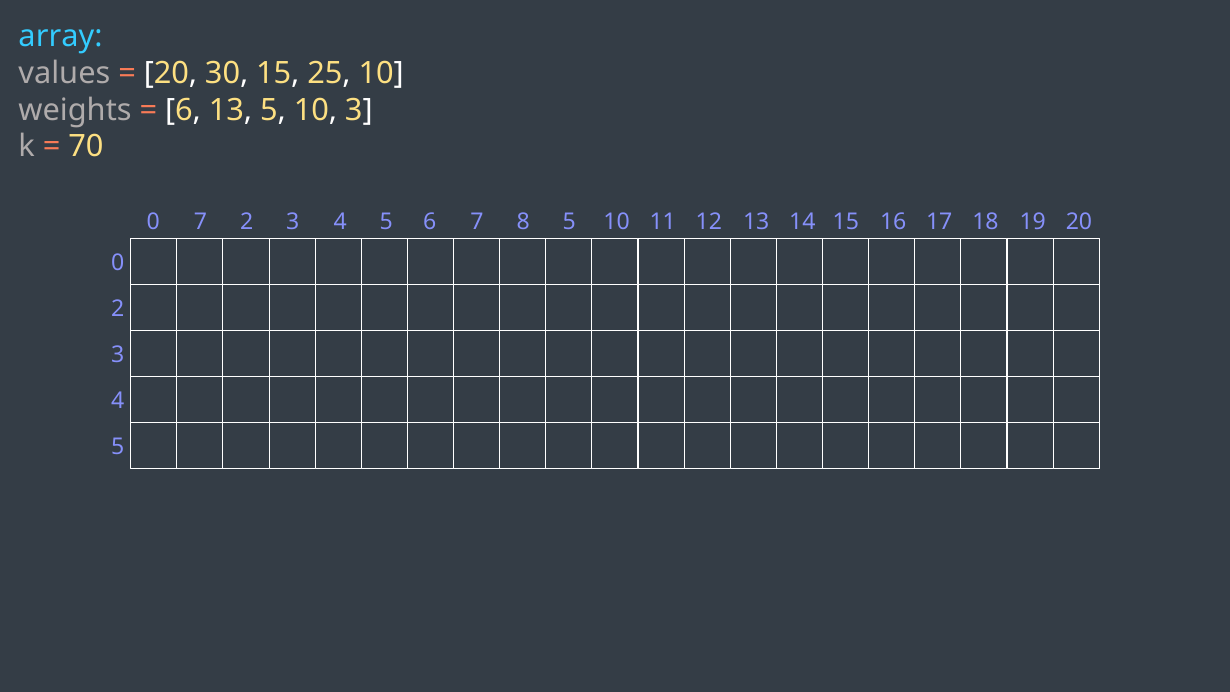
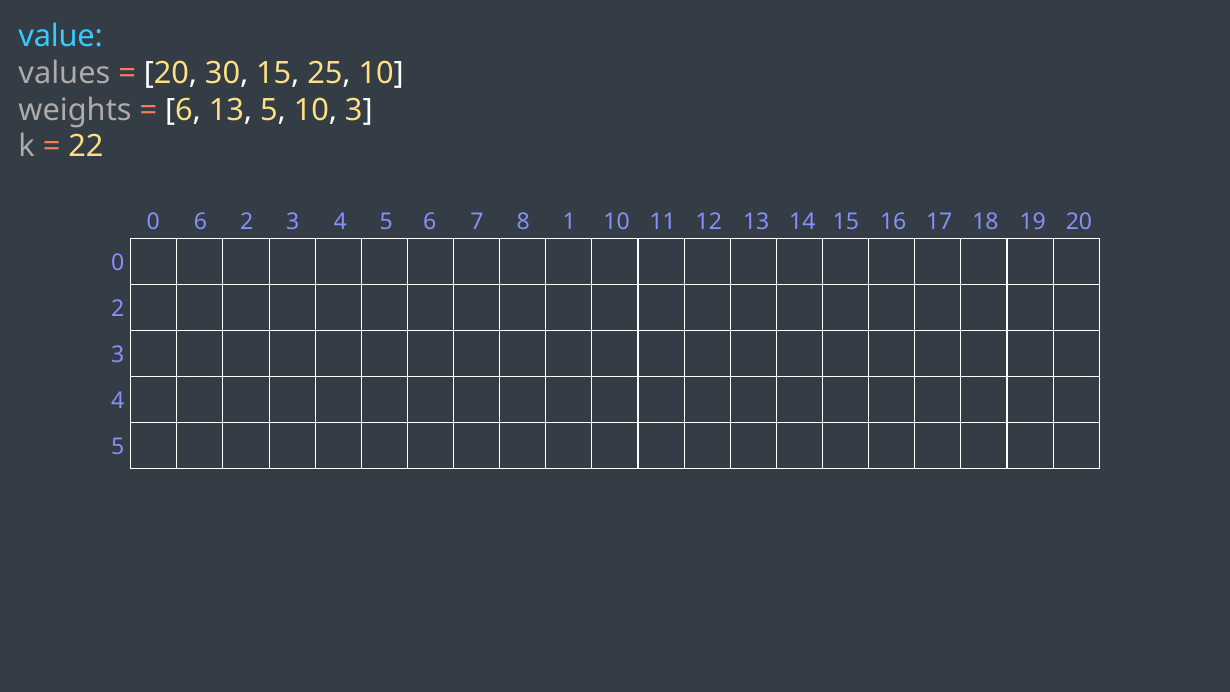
array: array -> value
70: 70 -> 22
0 7: 7 -> 6
8 5: 5 -> 1
